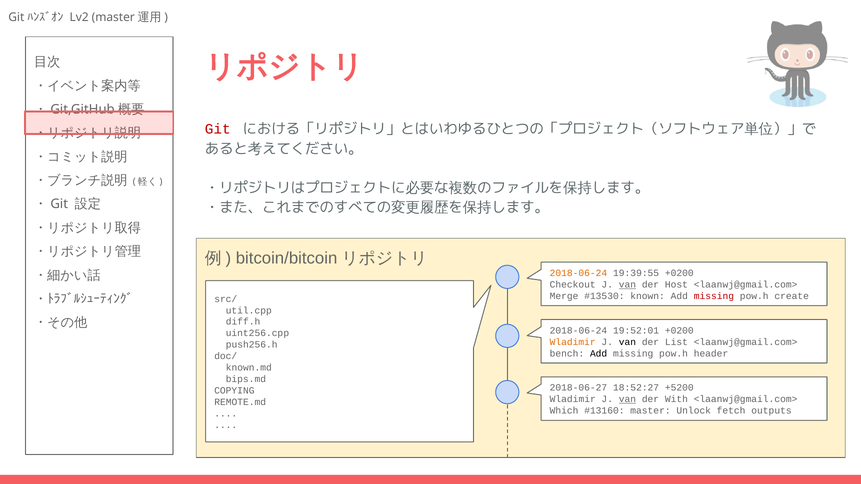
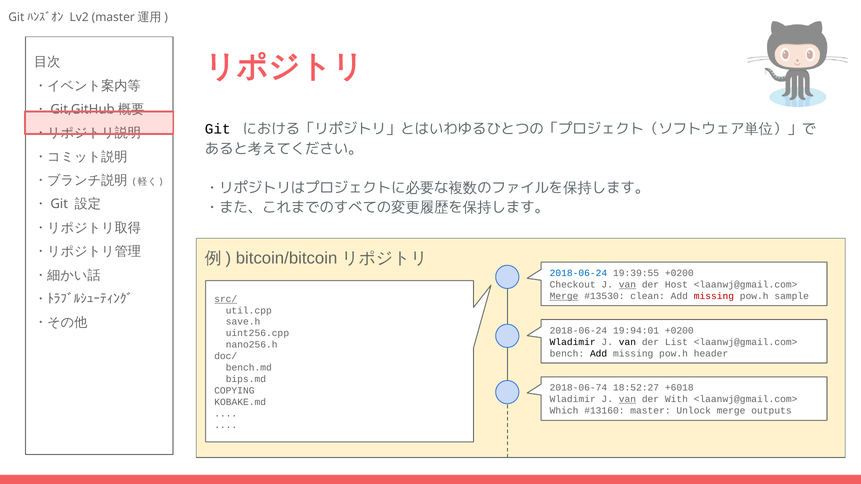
Git at (218, 129) colour: red -> black
2018-06-24 at (578, 273) colour: orange -> blue
Merge at (564, 296) underline: none -> present
known: known -> clean
create: create -> sample
src/ underline: none -> present
diff.h: diff.h -> save.h
19:52:01: 19:52:01 -> 19:94:01
Wladimir at (573, 342) colour: orange -> black
push256.h: push256.h -> nano256.h
known.md: known.md -> bench.md
2018-06-27: 2018-06-27 -> 2018-06-74
+5200: +5200 -> +6018
REMOTE.md: REMOTE.md -> KOBAKE.md
Unlock fetch: fetch -> merge
